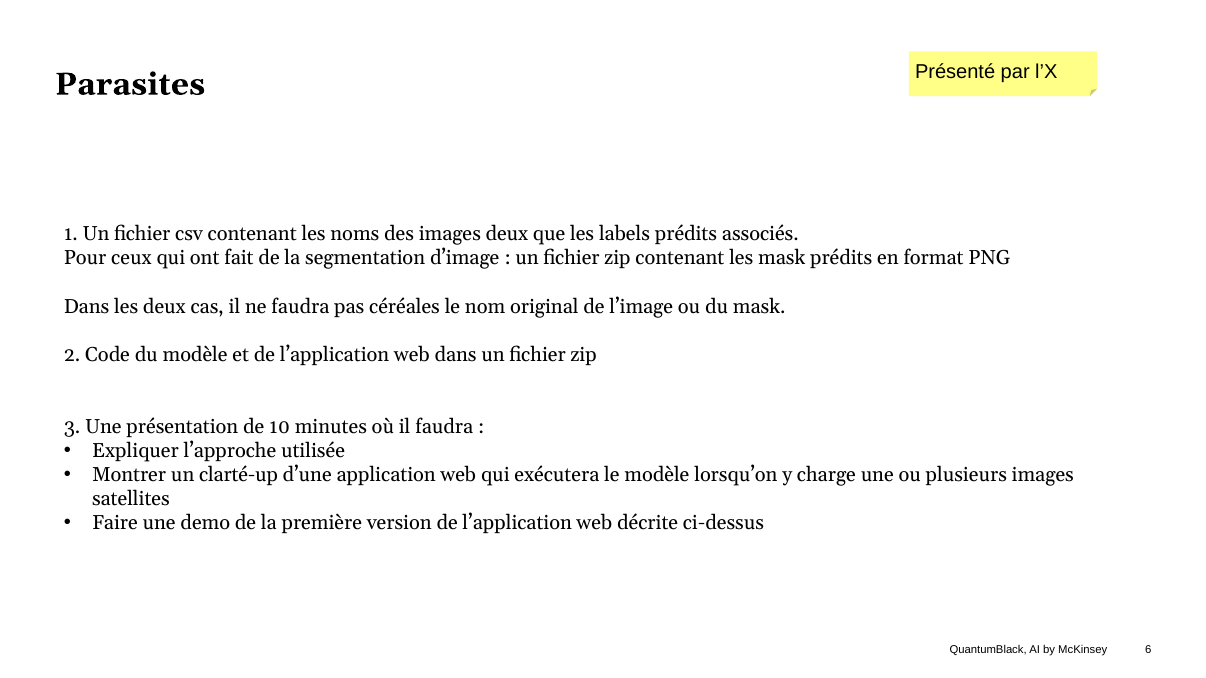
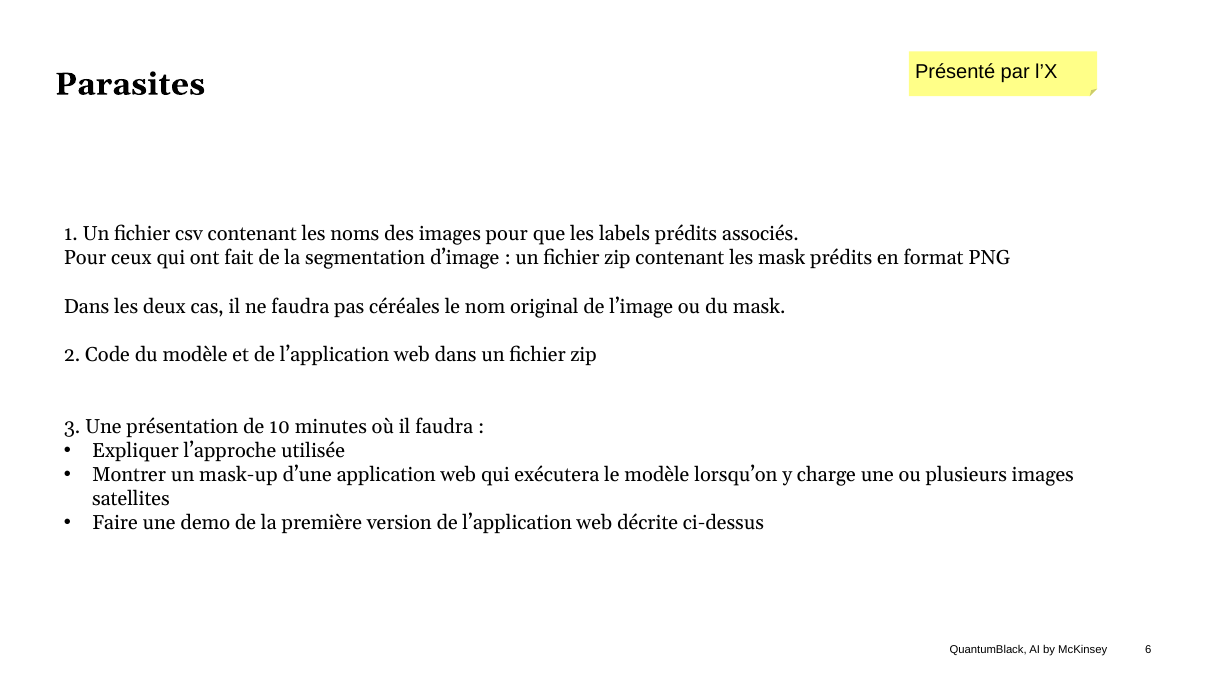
images deux: deux -> pour
clarté-up: clarté-up -> mask-up
